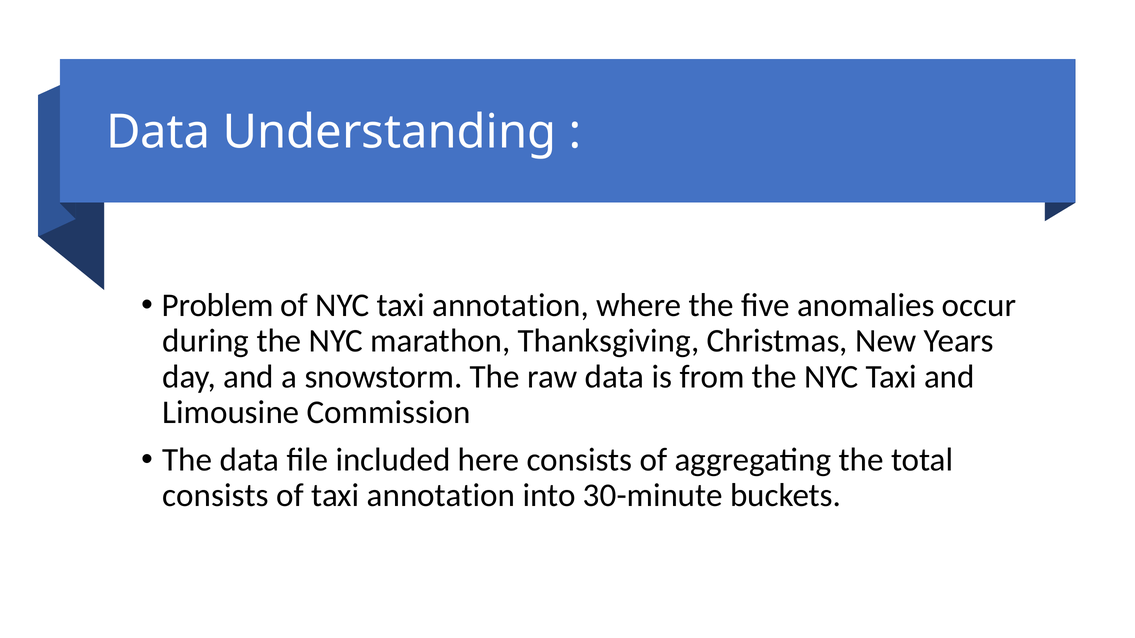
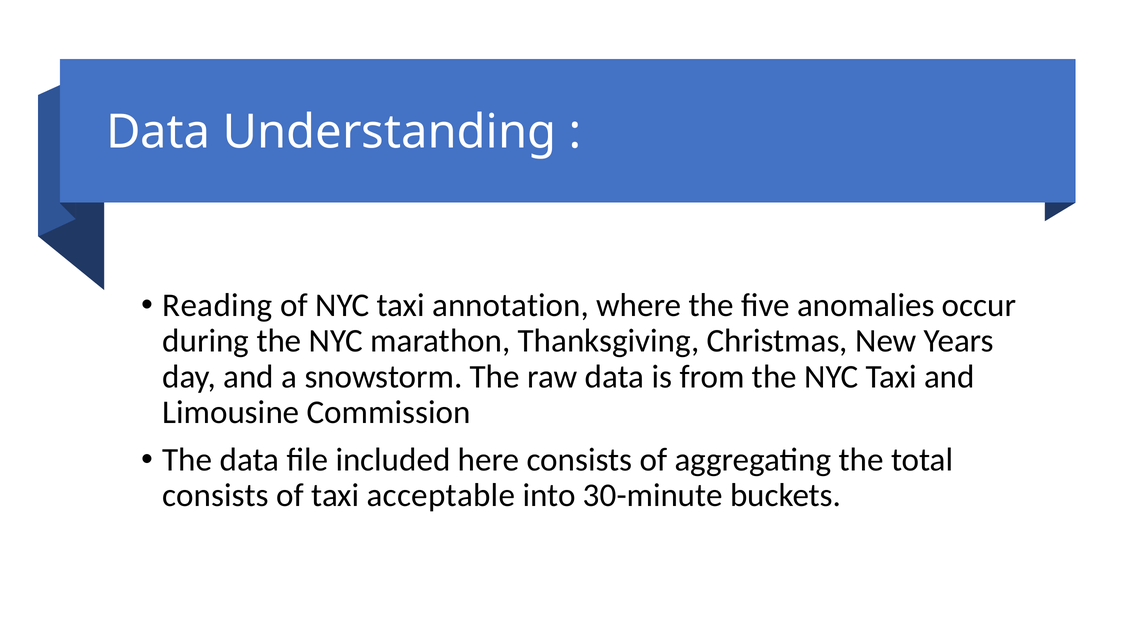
Problem: Problem -> Reading
of taxi annotation: annotation -> acceptable
